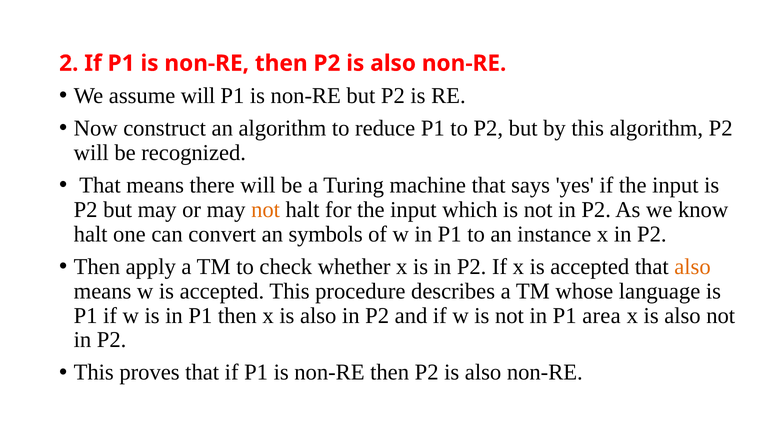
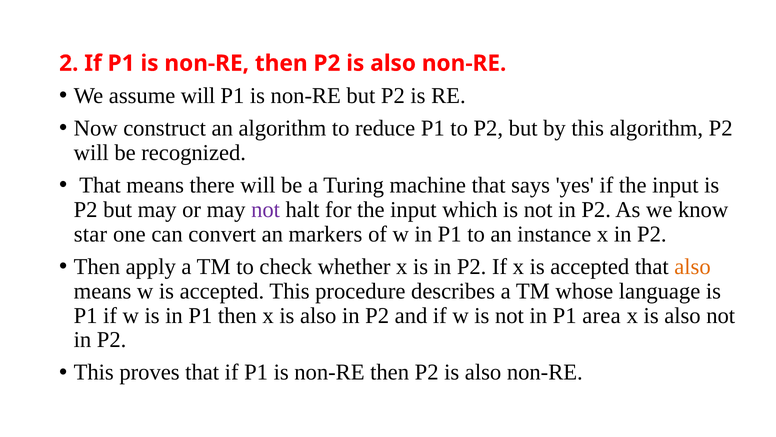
not at (266, 209) colour: orange -> purple
halt at (91, 234): halt -> star
symbols: symbols -> markers
